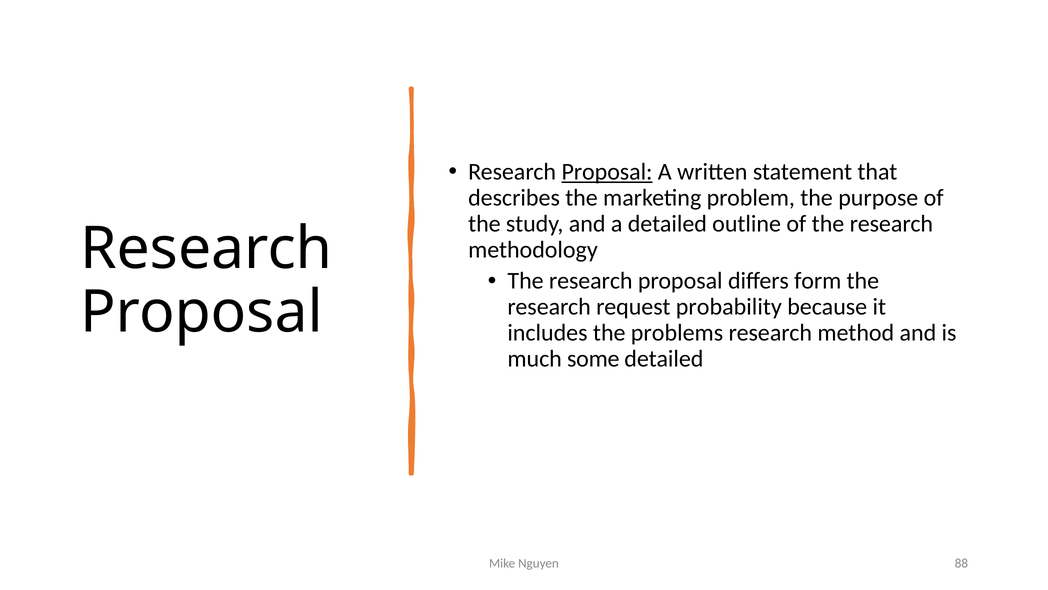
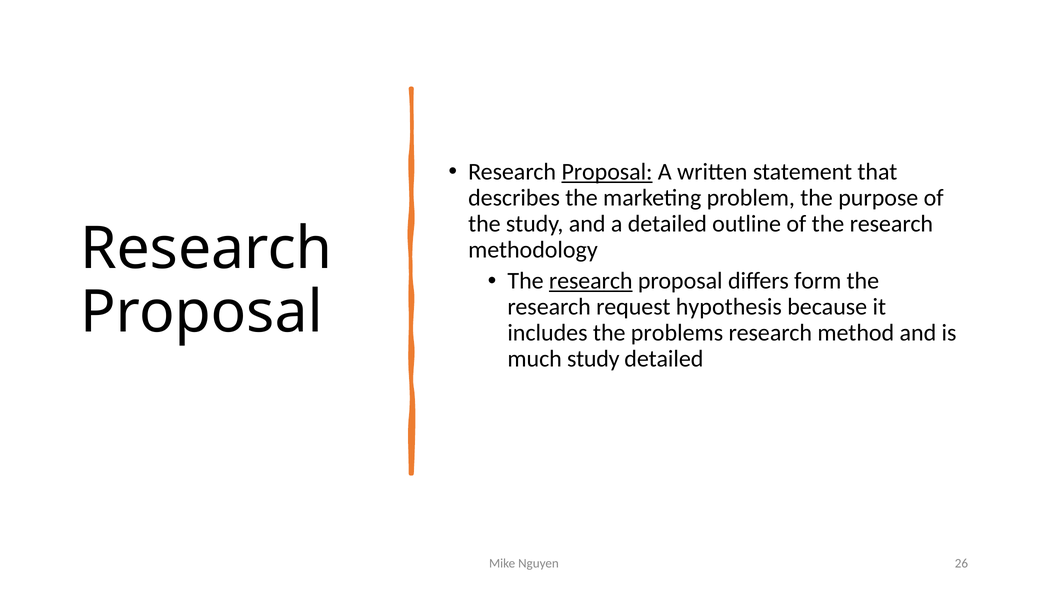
research at (591, 281) underline: none -> present
probability: probability -> hypothesis
much some: some -> study
88: 88 -> 26
